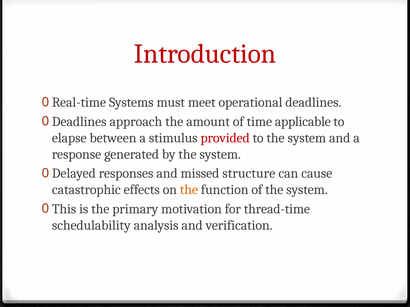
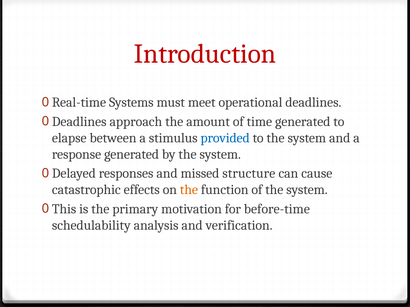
time applicable: applicable -> generated
provided colour: red -> blue
thread-time: thread-time -> before-time
